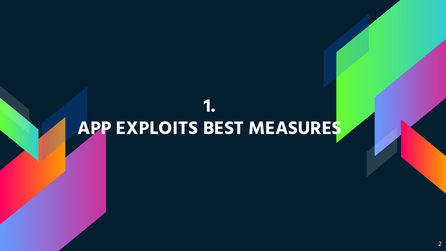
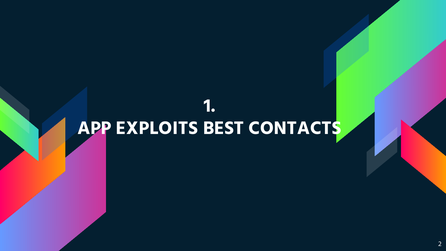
MEASURES: MEASURES -> CONTACTS
